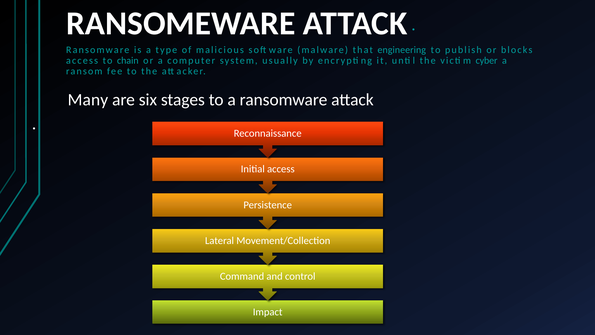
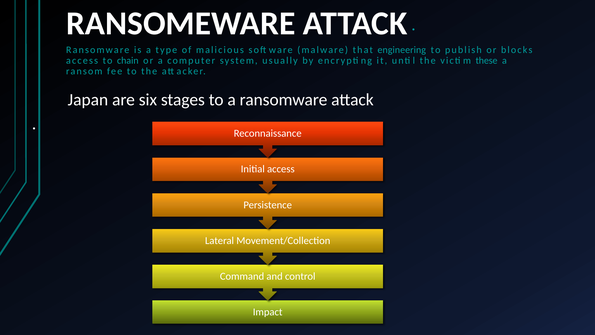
cyber: cyber -> these
Many: Many -> Japan
